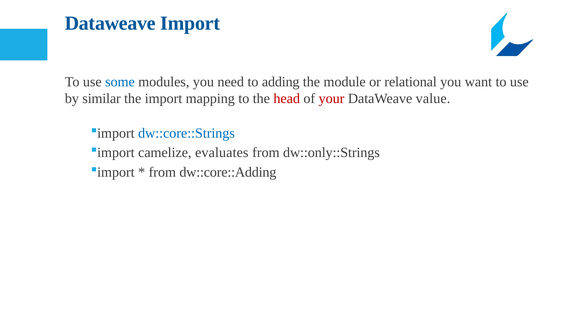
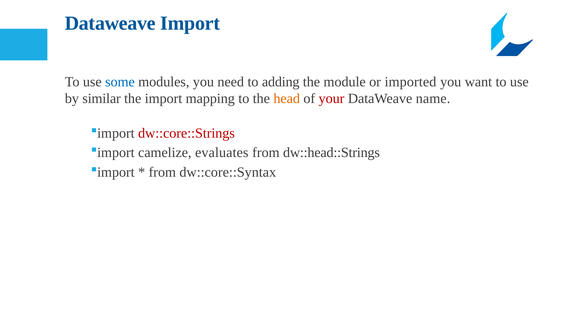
relational: relational -> imported
head colour: red -> orange
value: value -> name
dw::core::Strings colour: blue -> red
dw::only::Strings: dw::only::Strings -> dw::head::Strings
dw::core::Adding: dw::core::Adding -> dw::core::Syntax
